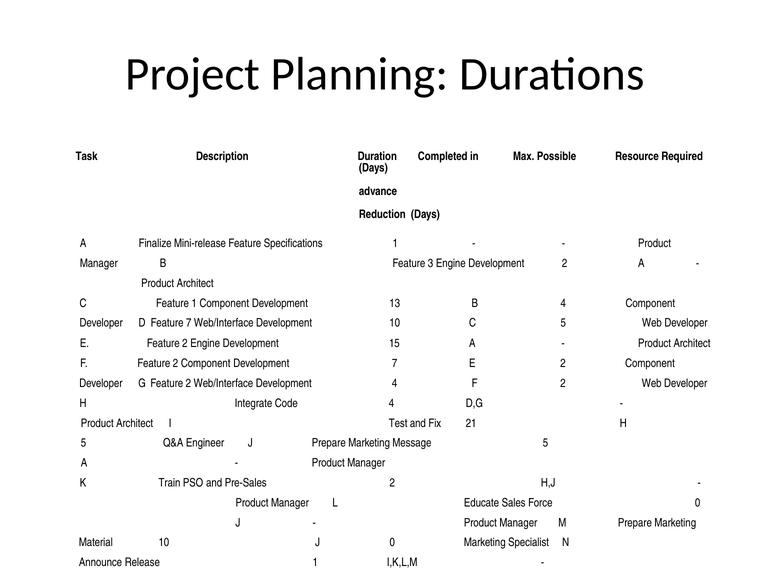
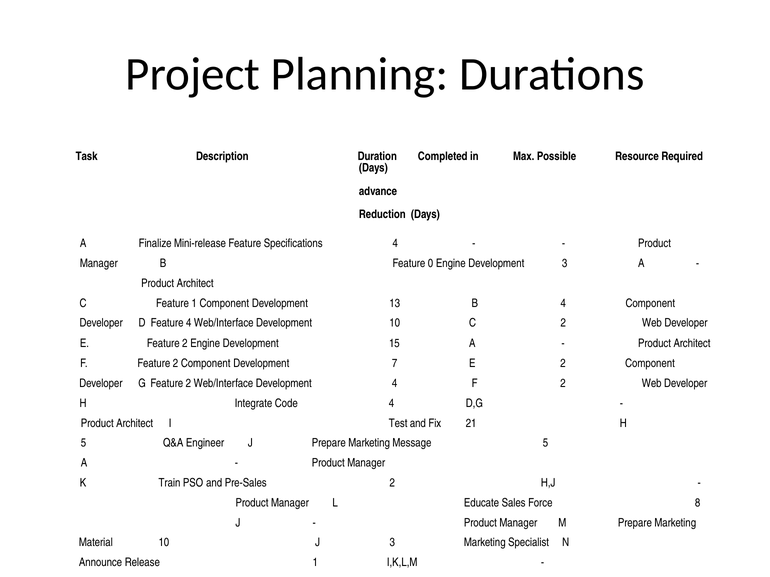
Specifications 1: 1 -> 4
3: 3 -> 0
Development 2: 2 -> 3
Feature 7: 7 -> 4
C 5: 5 -> 2
Force 0: 0 -> 8
J 0: 0 -> 3
